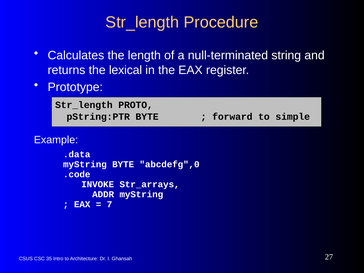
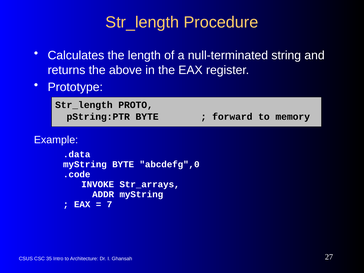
lexical: lexical -> above
simple: simple -> memory
